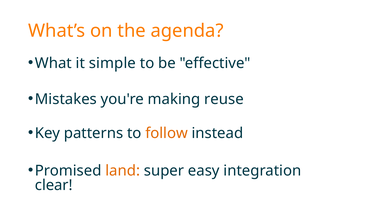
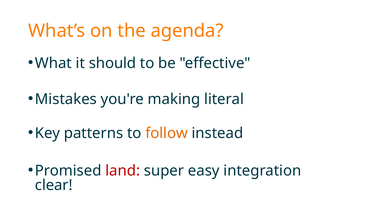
simple: simple -> should
reuse: reuse -> literal
land colour: orange -> red
